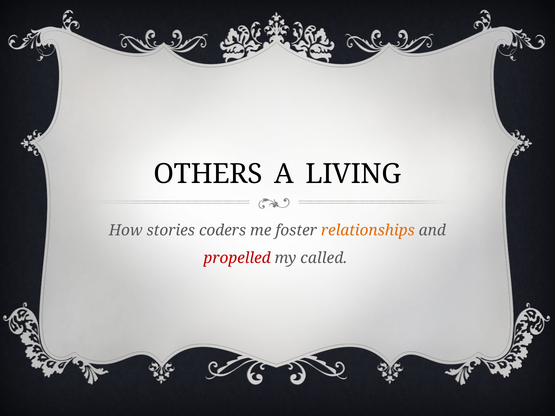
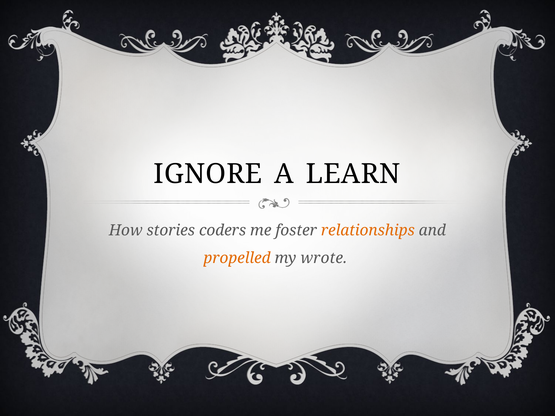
OTHERS: OTHERS -> IGNORE
LIVING: LIVING -> LEARN
propelled colour: red -> orange
called: called -> wrote
